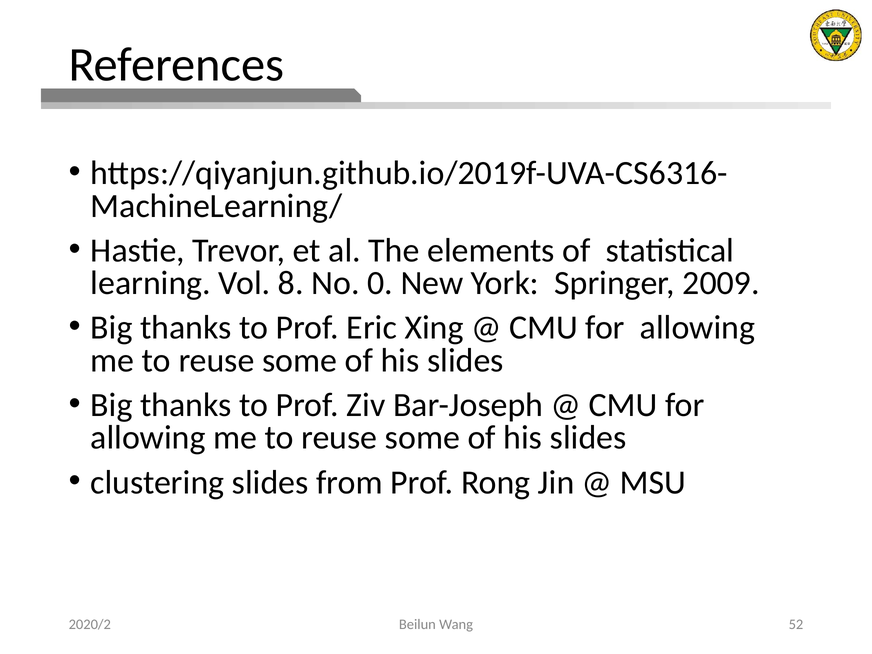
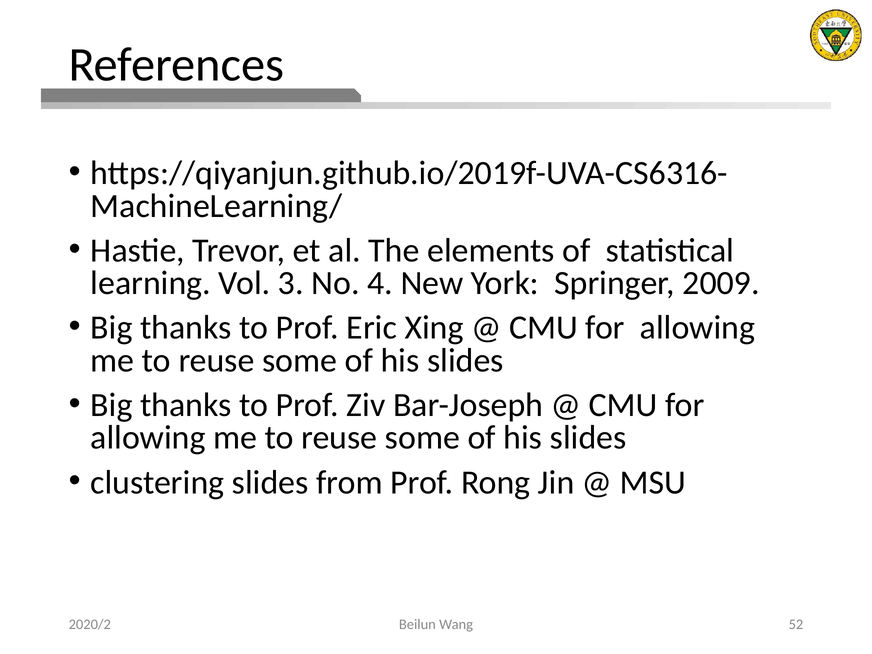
8: 8 -> 3
0: 0 -> 4
